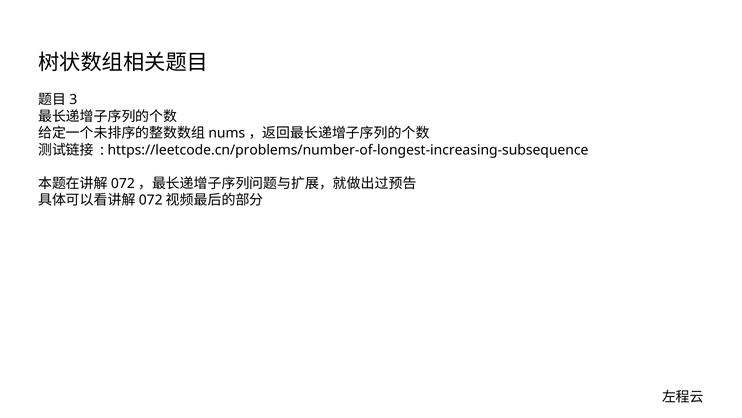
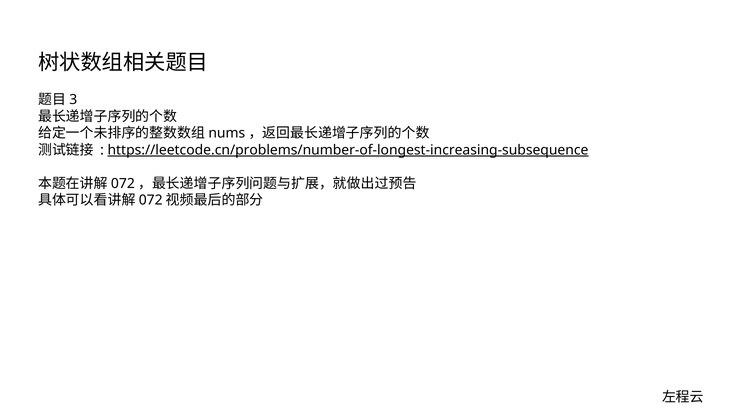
https://leetcode.cn/problems/number-of-longest-increasing-subsequence underline: none -> present
